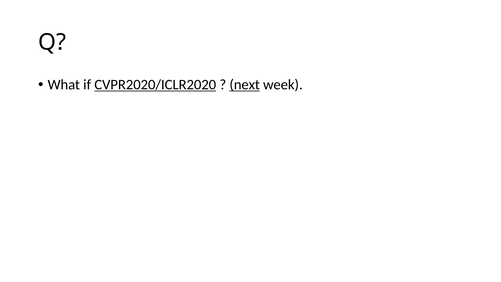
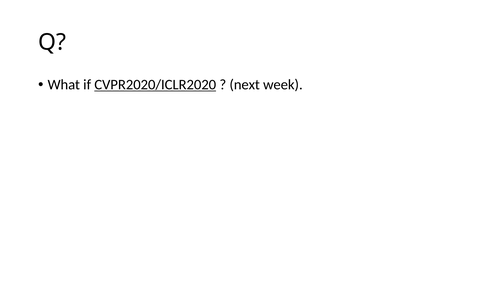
next underline: present -> none
